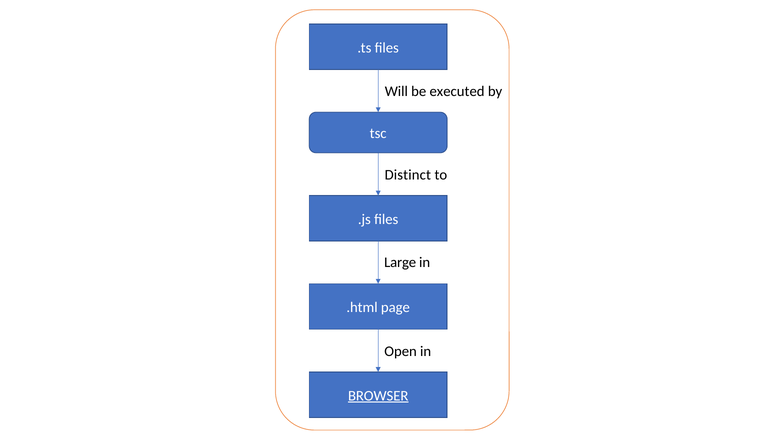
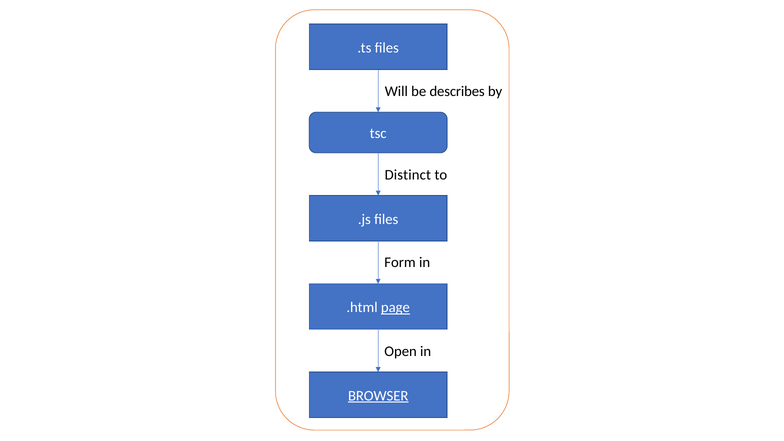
executed: executed -> describes
Large: Large -> Form
page underline: none -> present
